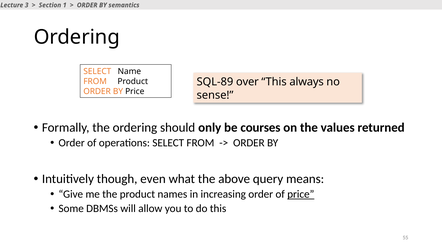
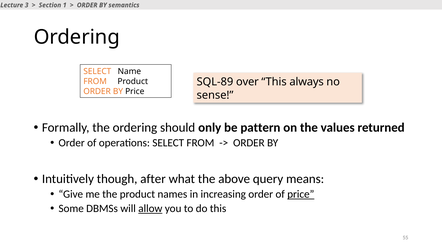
courses: courses -> pattern
even: even -> after
allow underline: none -> present
